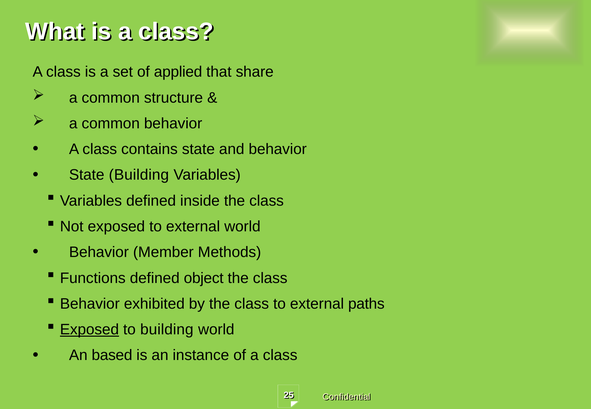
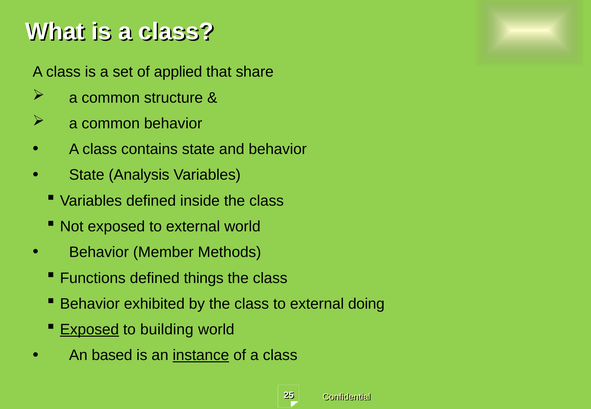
State Building: Building -> Analysis
object: object -> things
paths: paths -> doing
instance underline: none -> present
